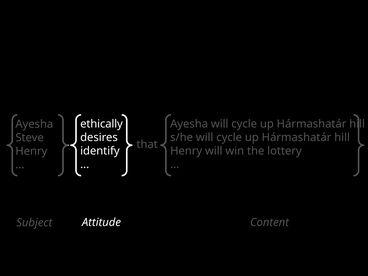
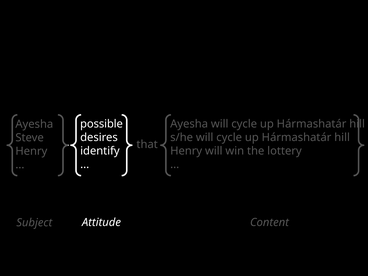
ethically: ethically -> possible
